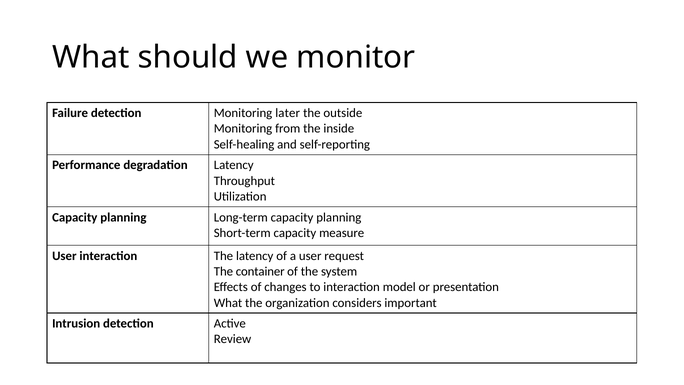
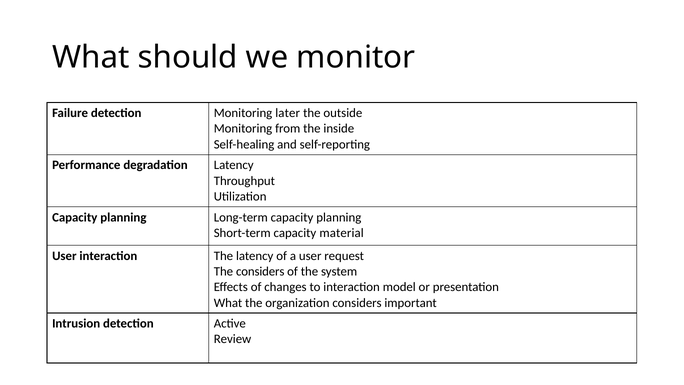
measure: measure -> material
The container: container -> considers
